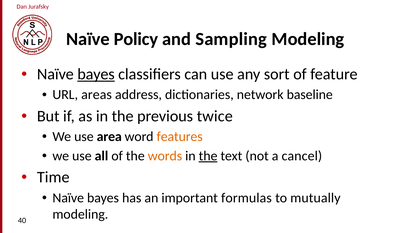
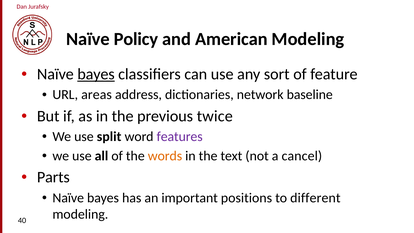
Sampling: Sampling -> American
area: area -> split
features colour: orange -> purple
the at (208, 156) underline: present -> none
Time: Time -> Parts
formulas: formulas -> positions
mutually: mutually -> different
